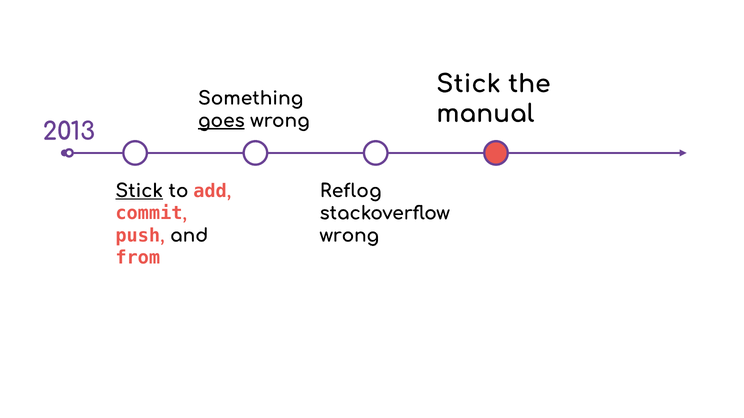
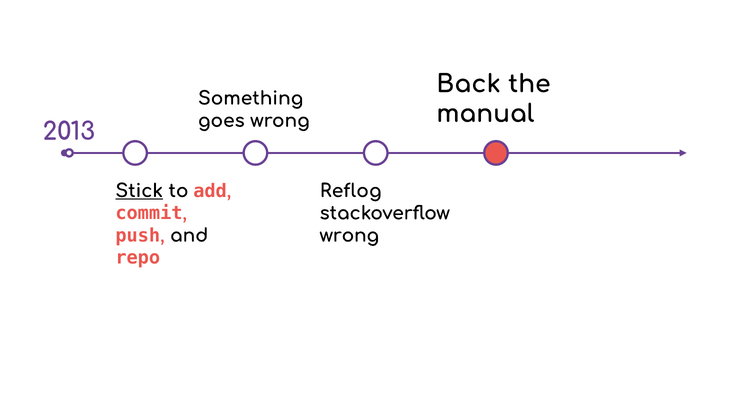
Stick at (469, 84): Stick -> Back
goes underline: present -> none
from: from -> repo
